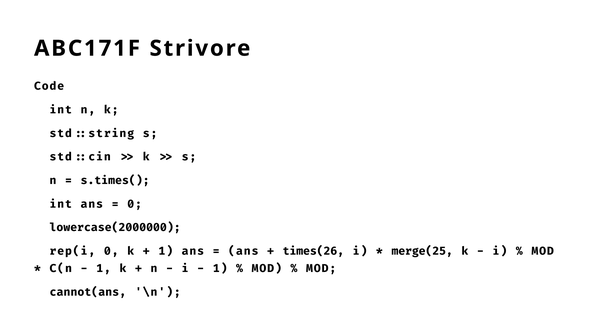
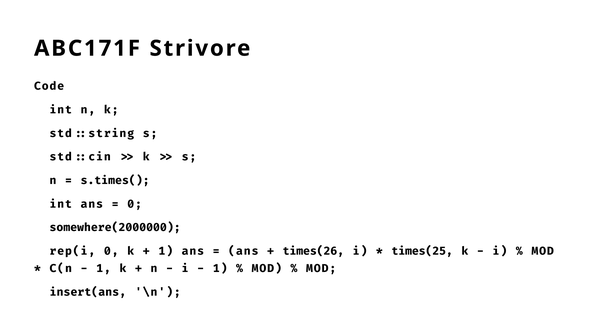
lowercase(2000000: lowercase(2000000 -> somewhere(2000000
merge(25: merge(25 -> times(25
cannot(ans: cannot(ans -> insert(ans
